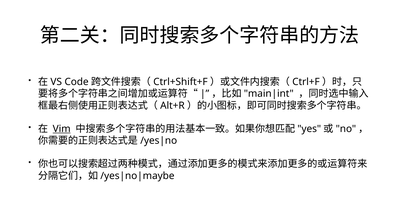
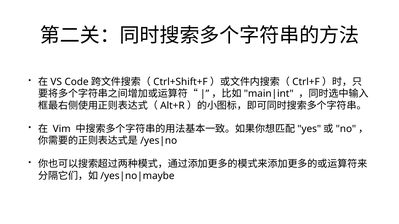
Vim underline: present -> none
